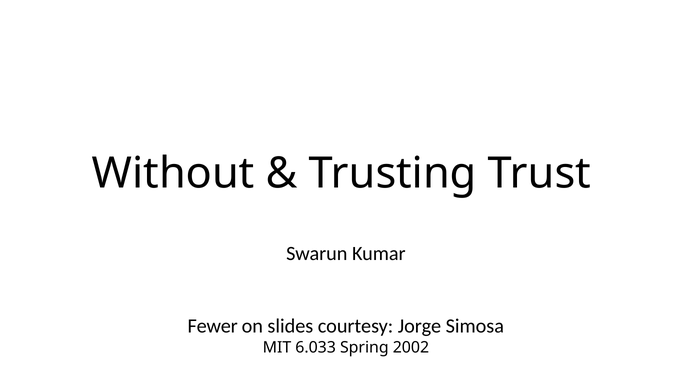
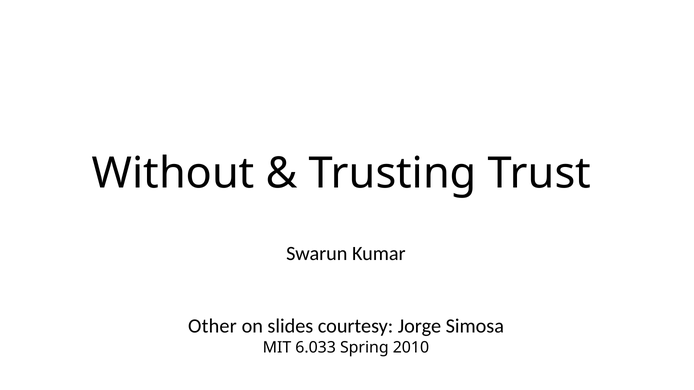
Fewer: Fewer -> Other
2002: 2002 -> 2010
